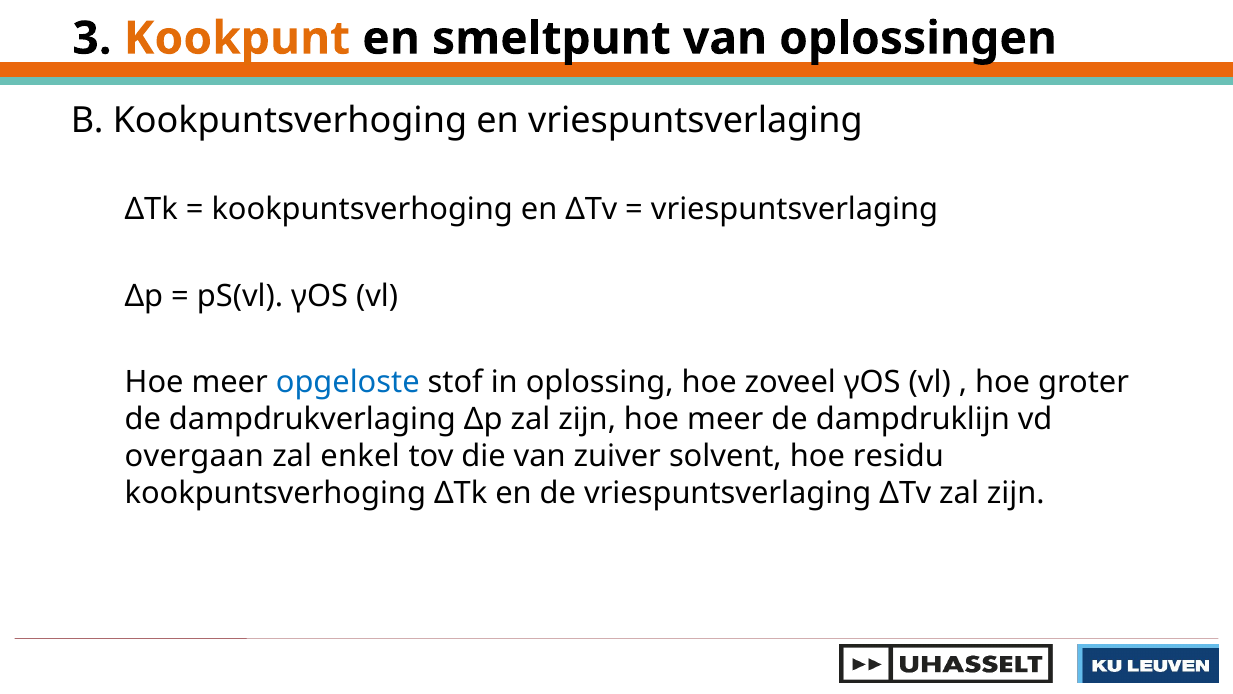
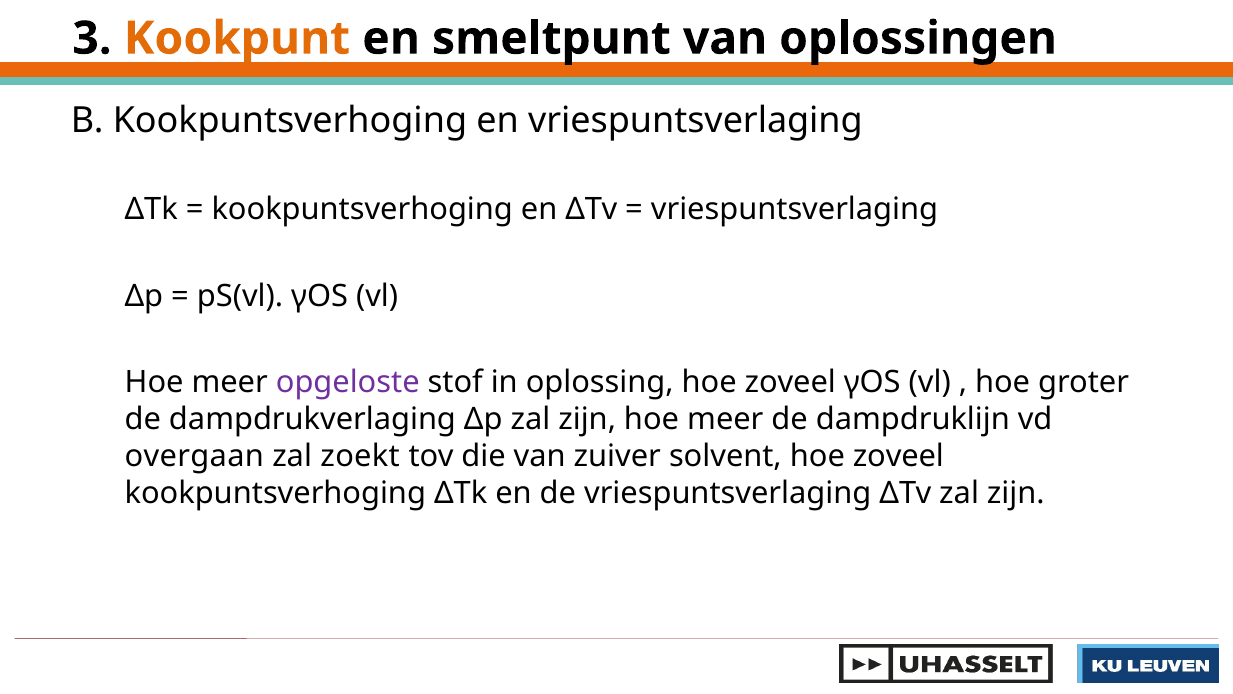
opgeloste colour: blue -> purple
enkel: enkel -> zoekt
solvent hoe residu: residu -> zoveel
